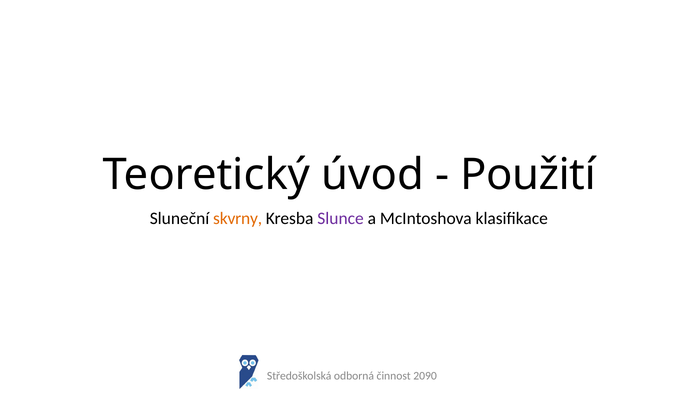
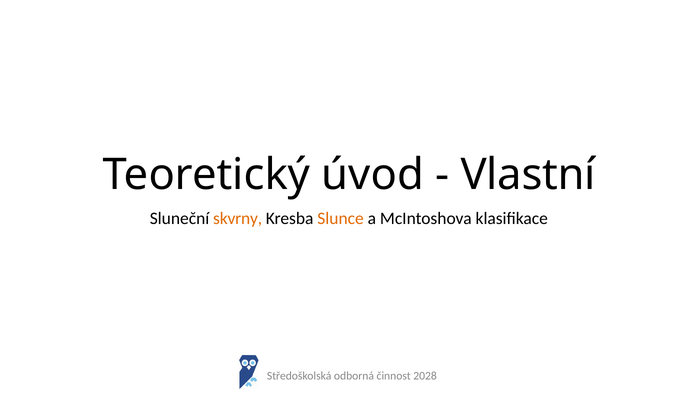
Použití: Použití -> Vlastní
Slunce colour: purple -> orange
2090: 2090 -> 2028
